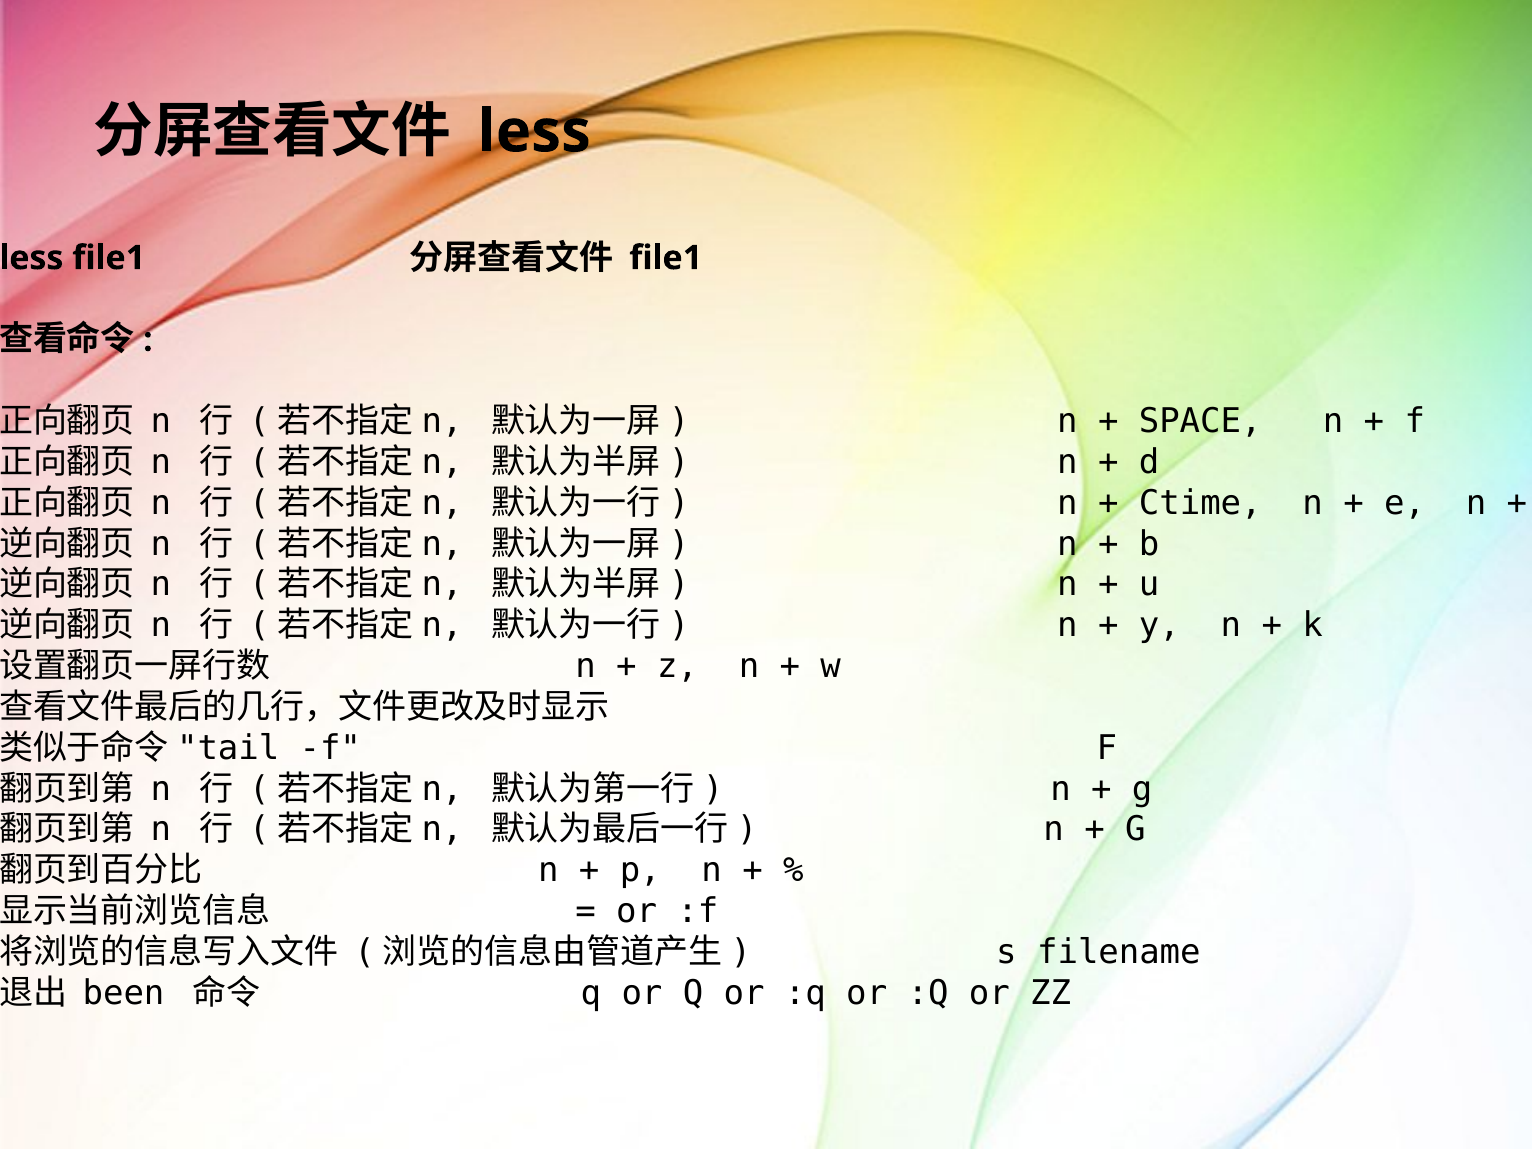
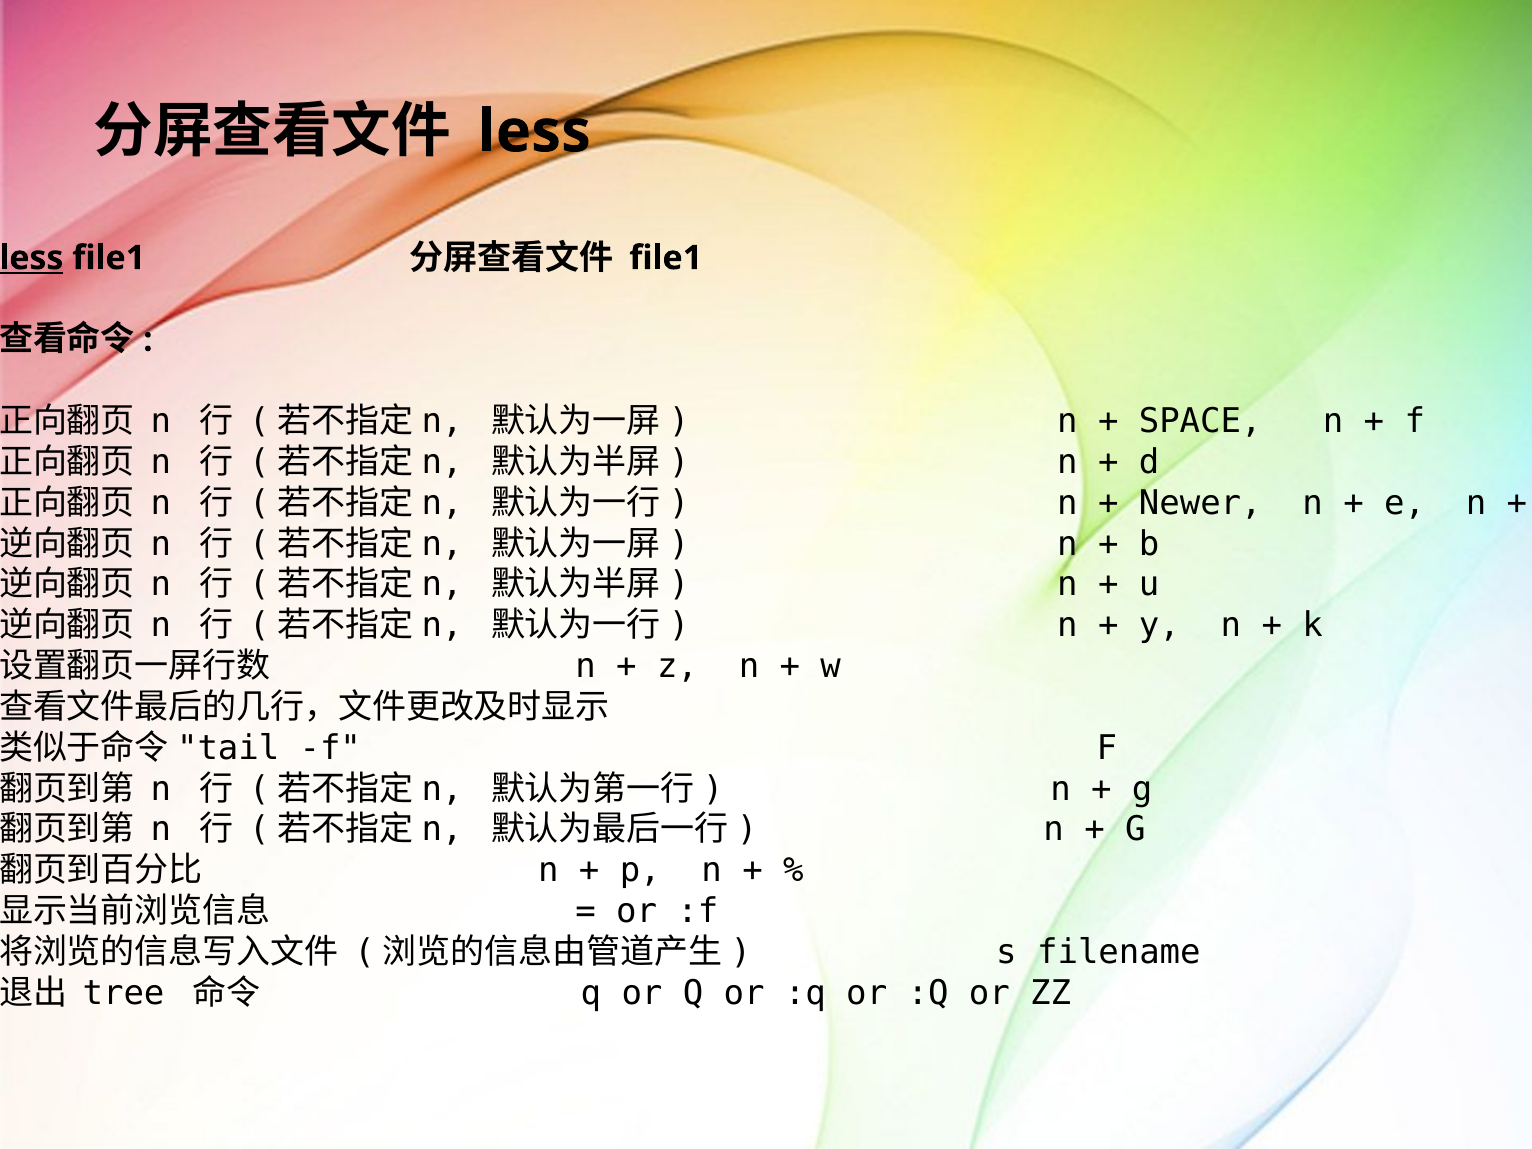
less at (31, 258) underline: none -> present
Ctime: Ctime -> Newer
been: been -> tree
